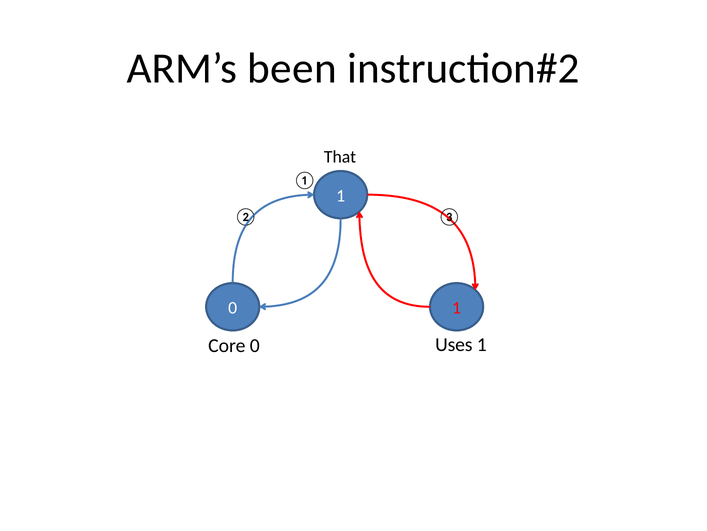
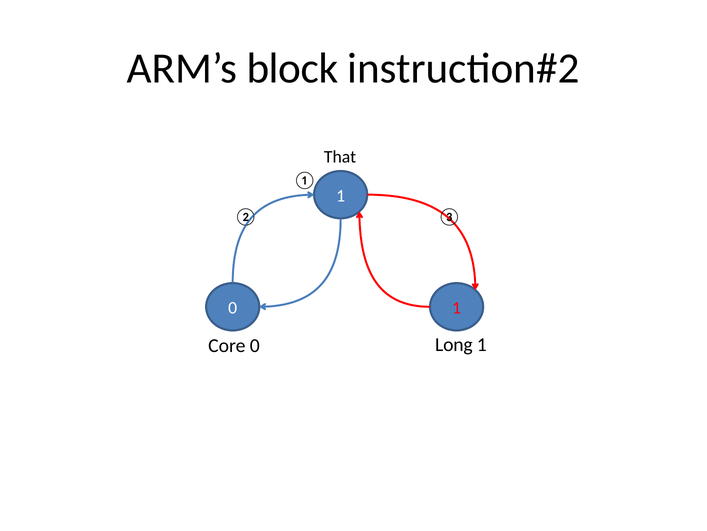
been: been -> block
Uses: Uses -> Long
